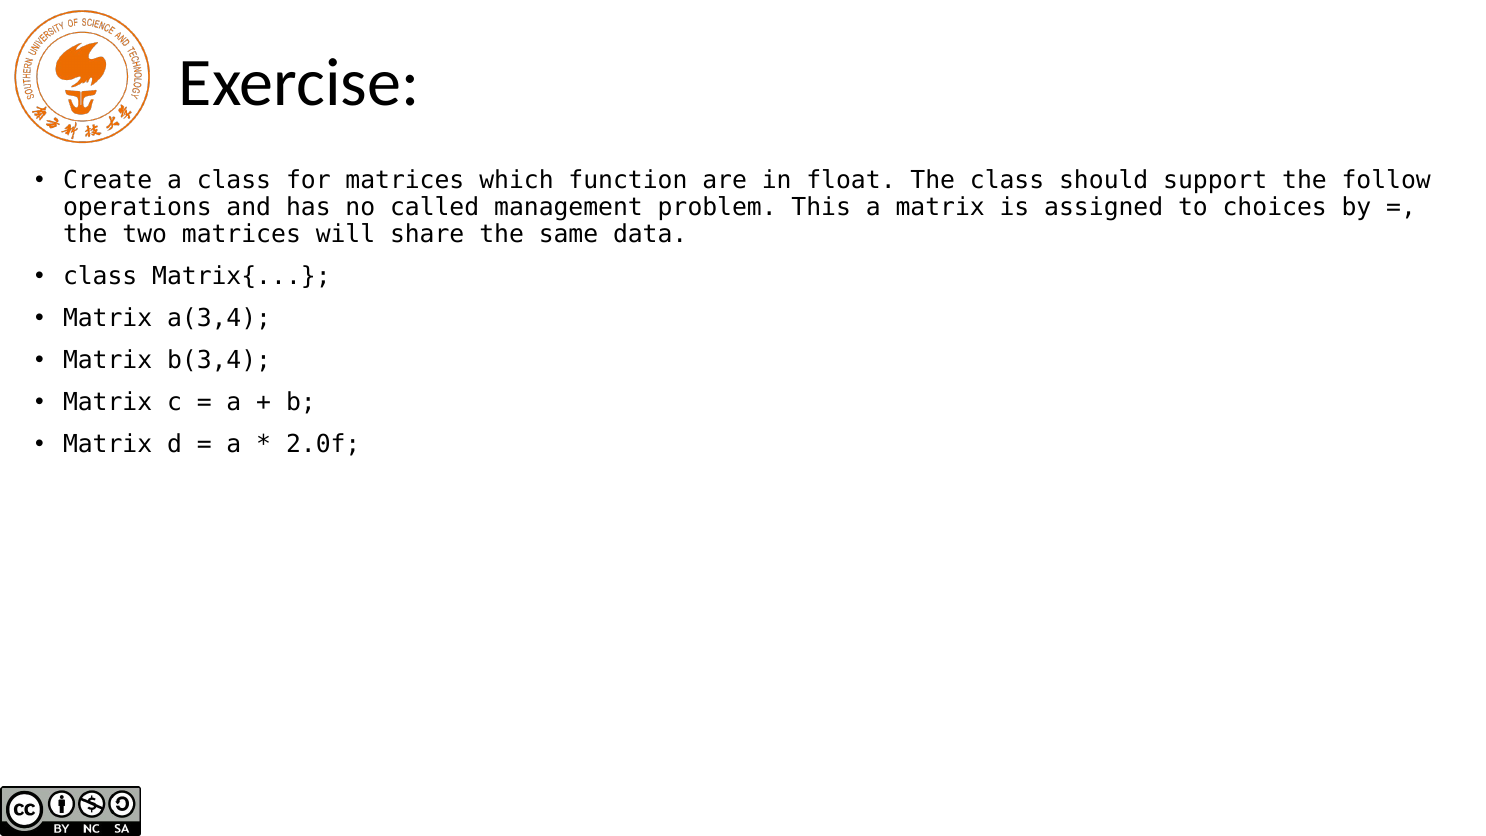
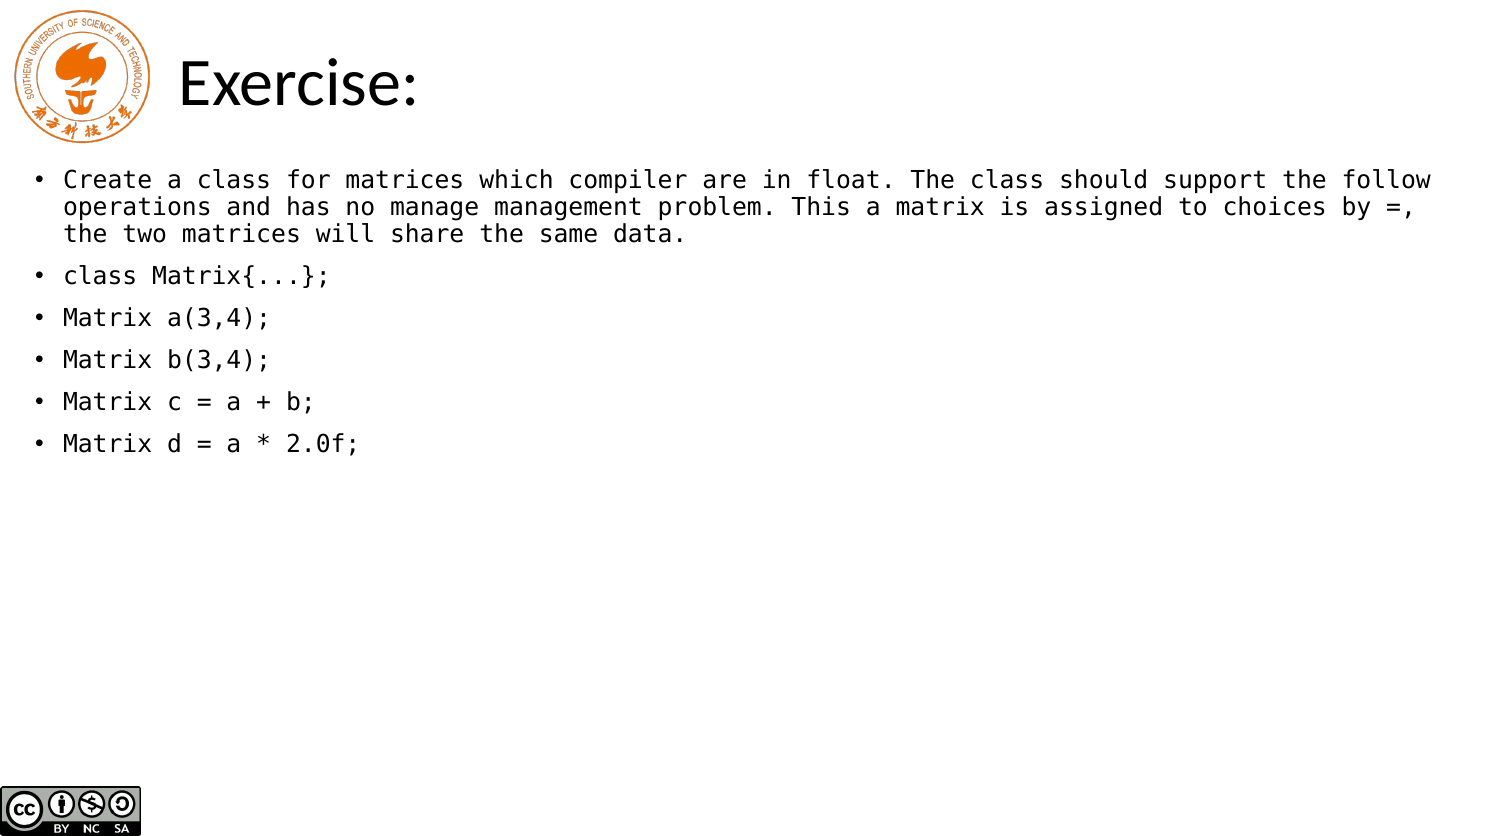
function: function -> compiler
called: called -> manage
